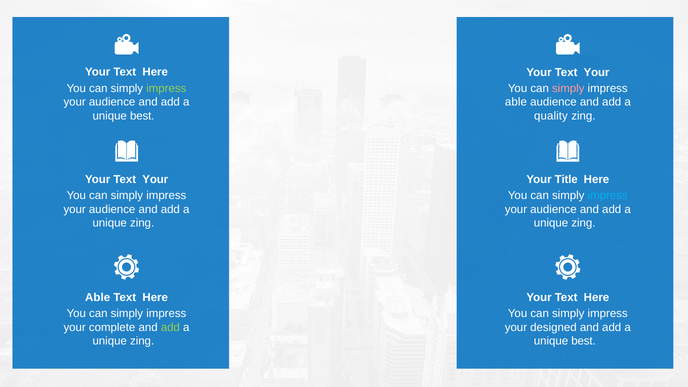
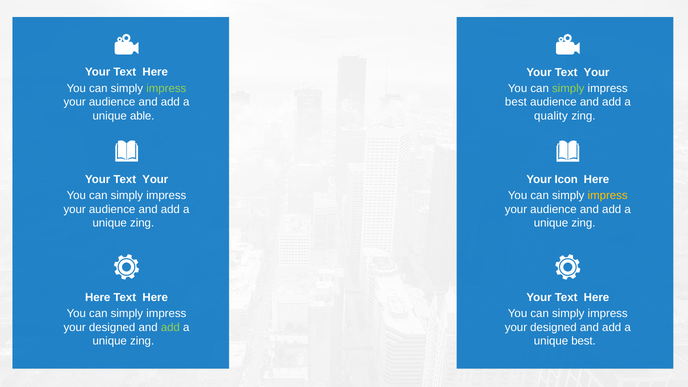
simply at (568, 88) colour: pink -> light green
able at (516, 102): able -> best
best at (142, 116): best -> able
Title: Title -> Icon
impress at (608, 196) colour: light blue -> yellow
Able at (98, 297): Able -> Here
complete at (112, 327): complete -> designed
